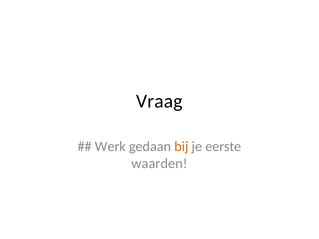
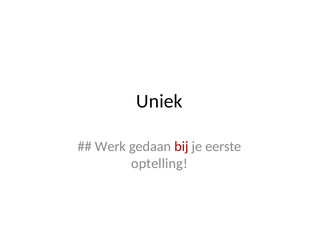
Vraag: Vraag -> Uniek
bij colour: orange -> red
waarden: waarden -> optelling
